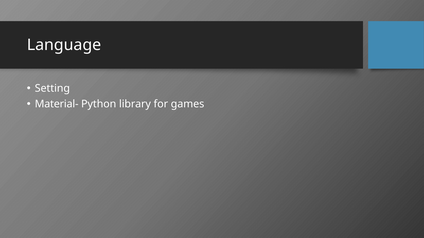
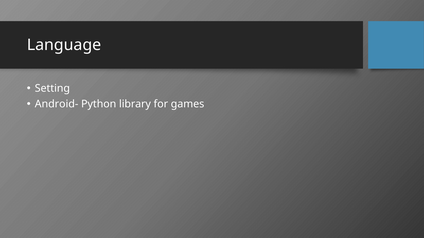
Material-: Material- -> Android-
